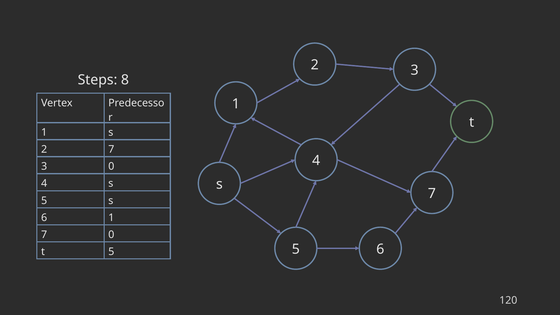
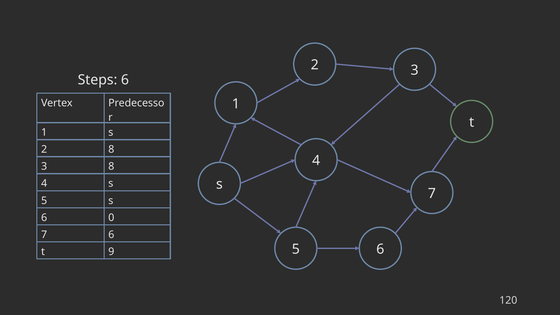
Steps 8: 8 -> 6
2 7: 7 -> 8
3 0: 0 -> 8
6 1: 1 -> 0
7 0: 0 -> 6
t 5: 5 -> 9
